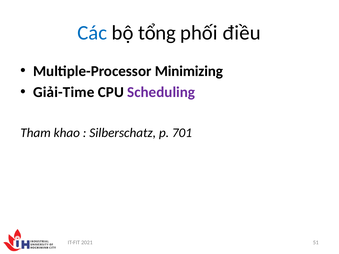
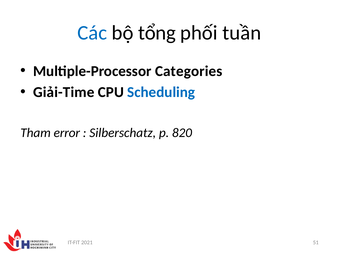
điều: điều -> tuần
Minimizing: Minimizing -> Categories
Scheduling colour: purple -> blue
khao: khao -> error
701: 701 -> 820
